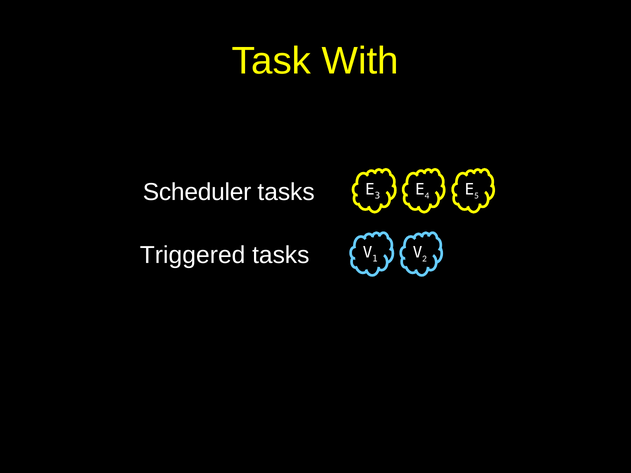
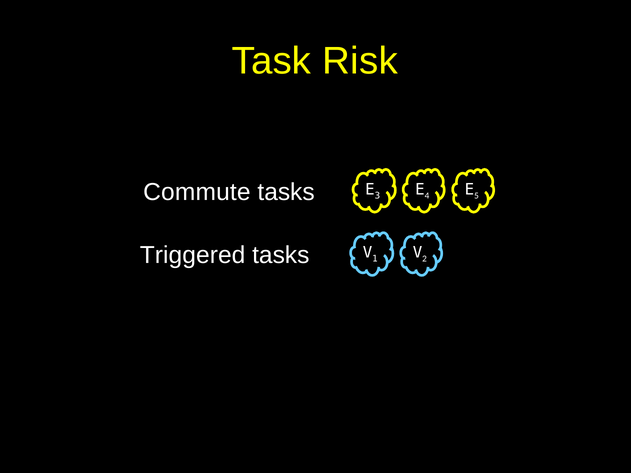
With: With -> Risk
Scheduler: Scheduler -> Commute
